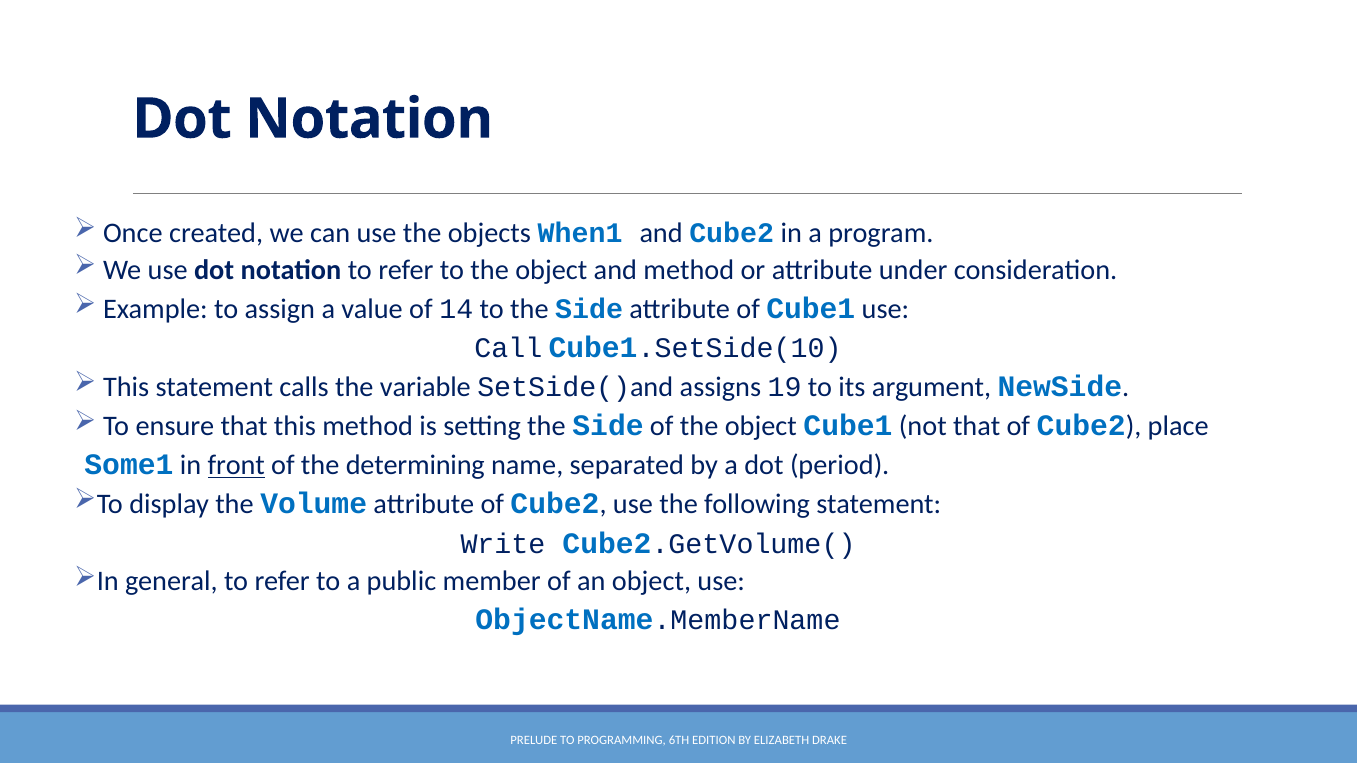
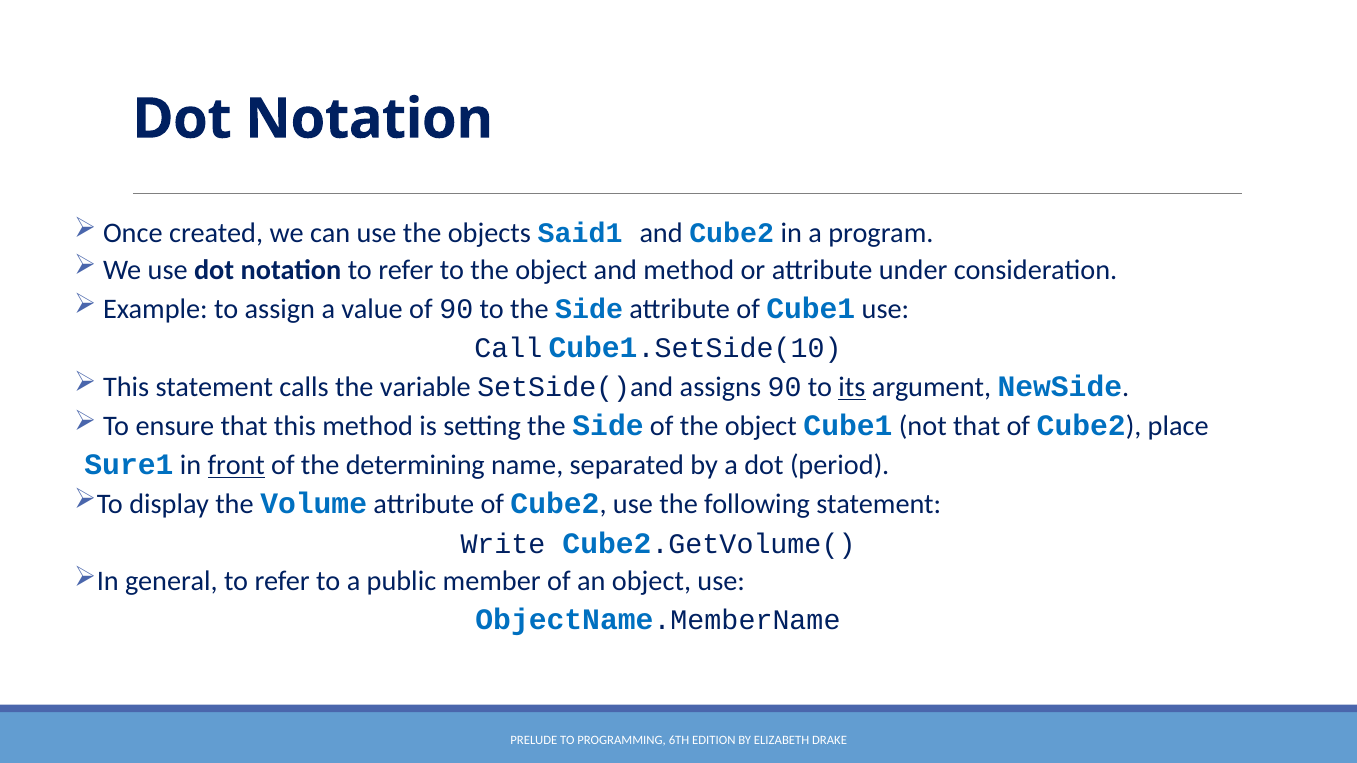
When1: When1 -> Said1
of 14: 14 -> 90
assigns 19: 19 -> 90
its underline: none -> present
Some1: Some1 -> Sure1
